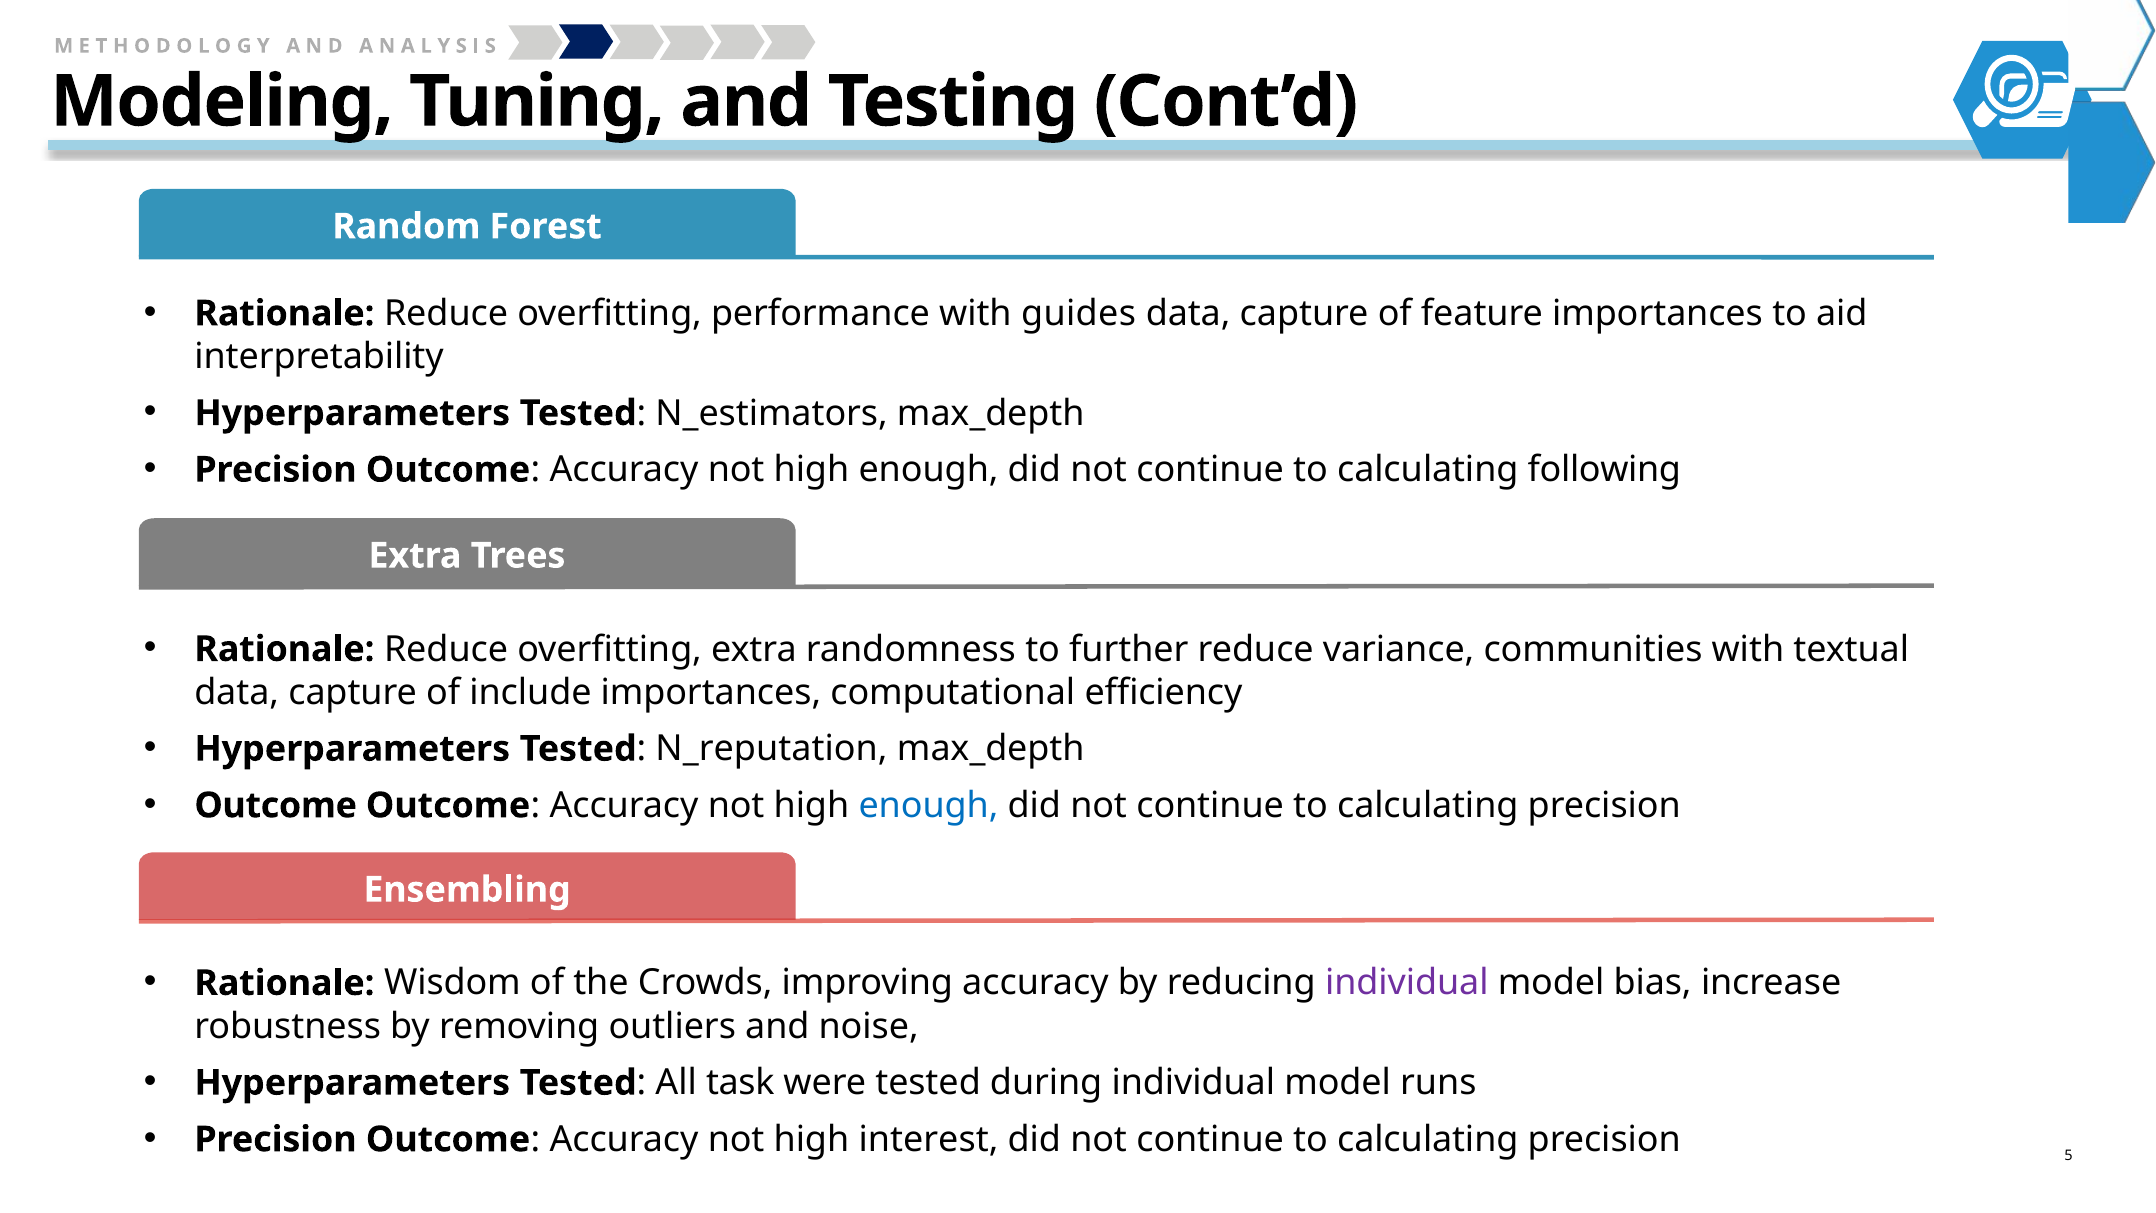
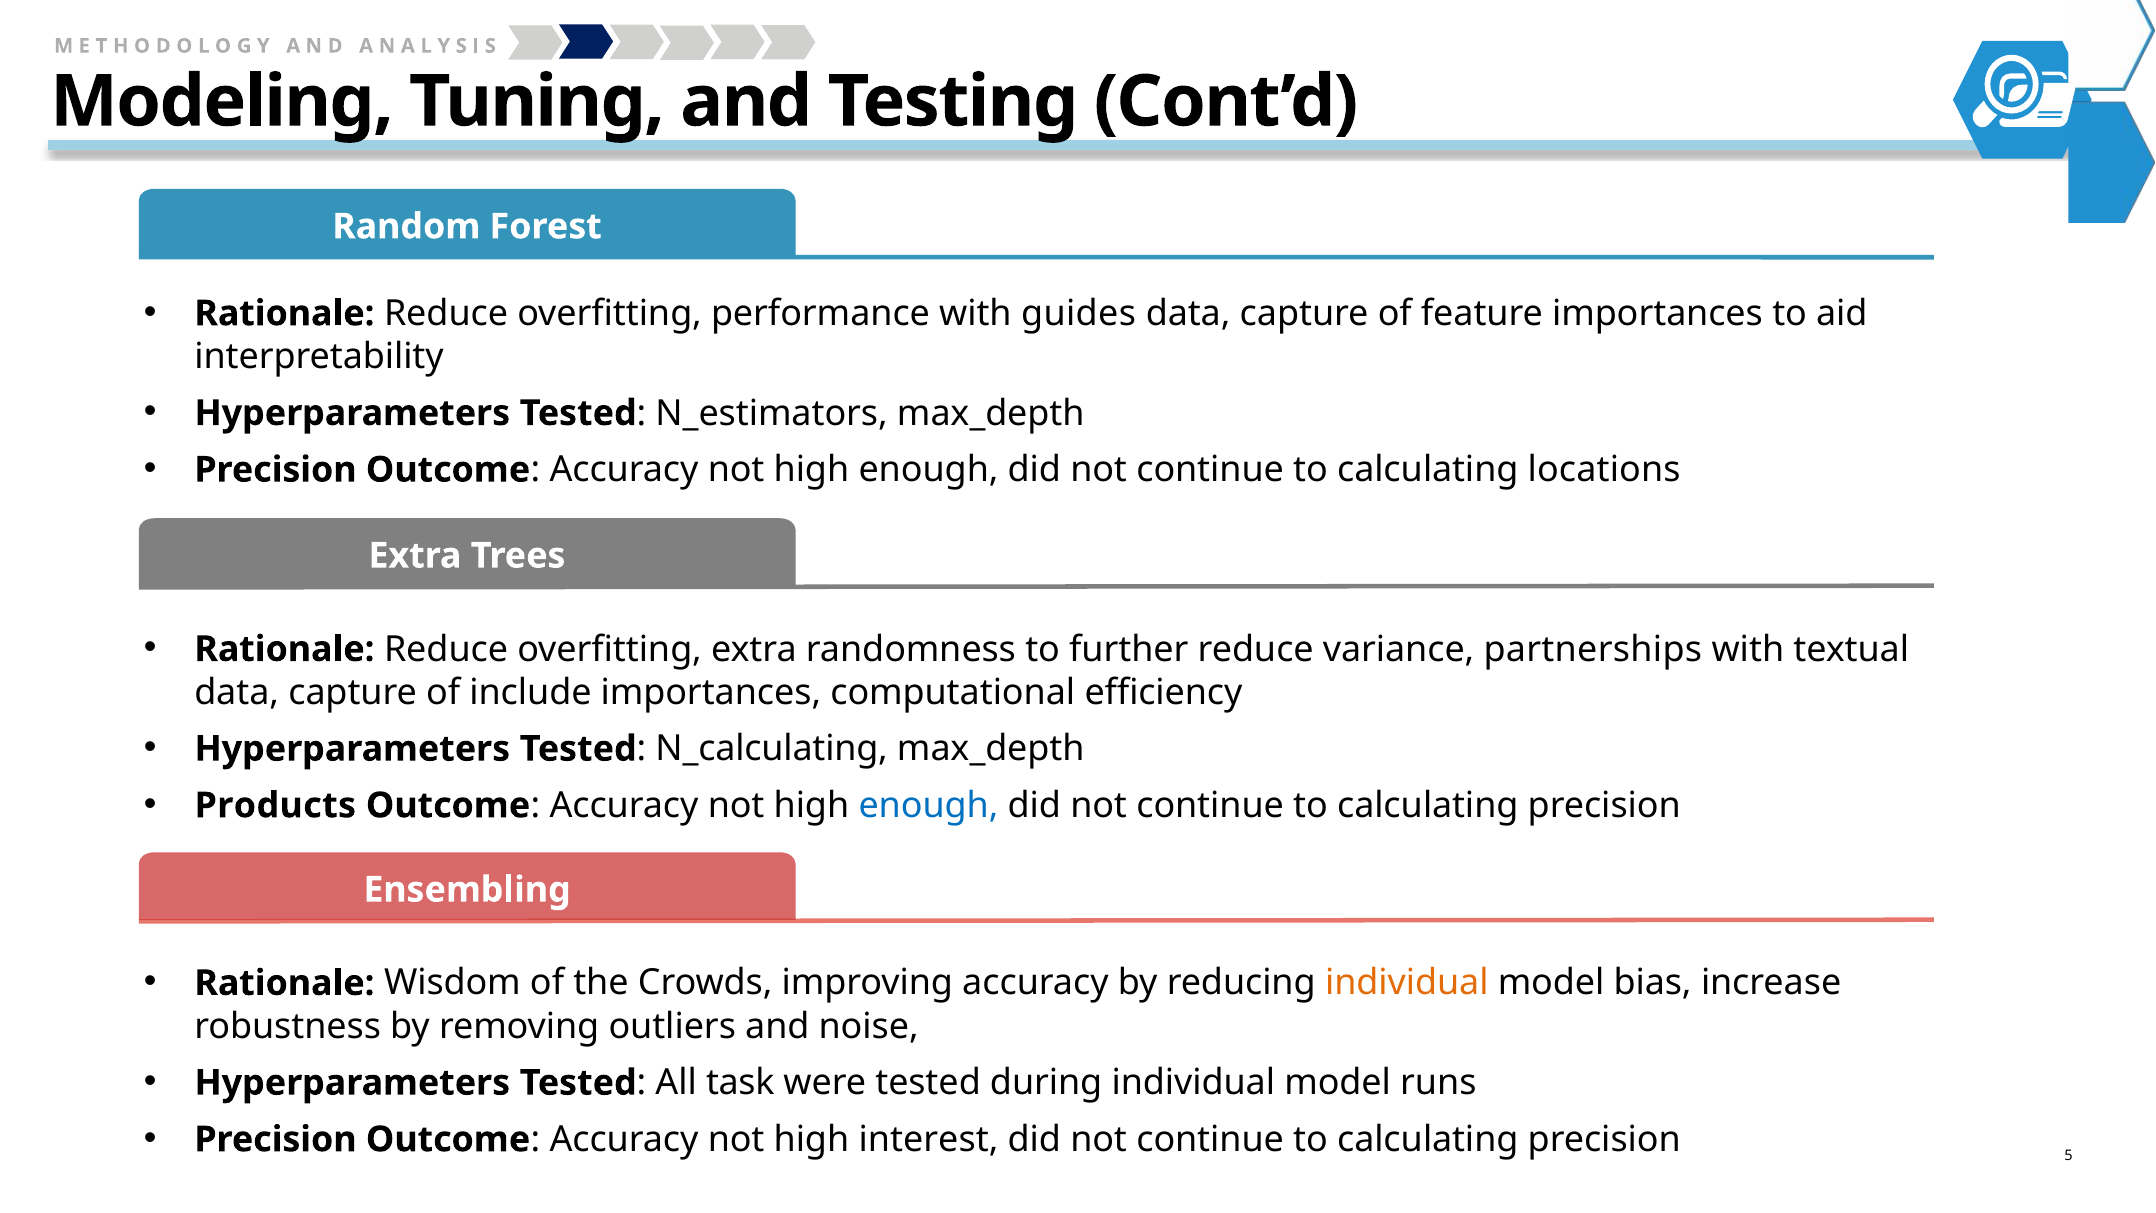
following: following -> locations
communities: communities -> partnerships
N_reputation: N_reputation -> N_calculating
Outcome at (276, 805): Outcome -> Products
individual at (1407, 983) colour: purple -> orange
